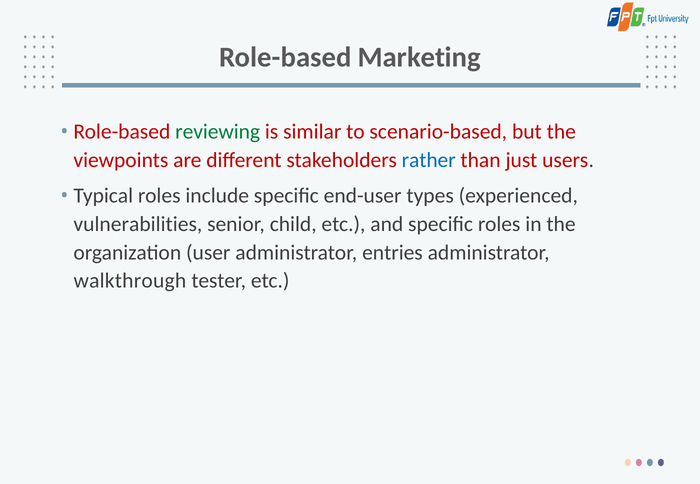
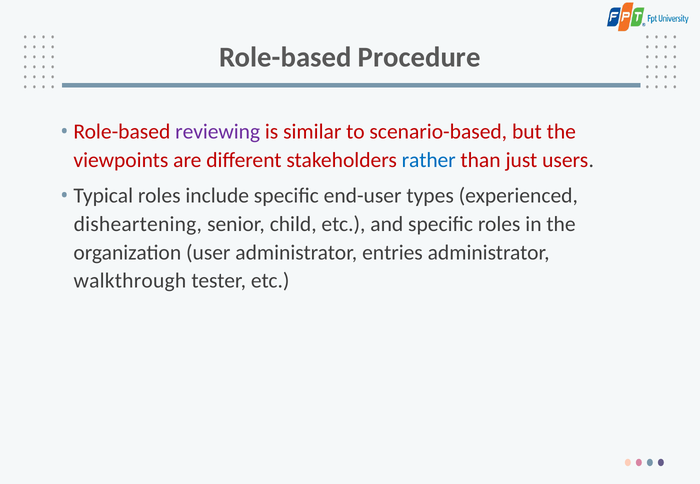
Marketing: Marketing -> Procedure
reviewing colour: green -> purple
vulnerabilities: vulnerabilities -> disheartening
